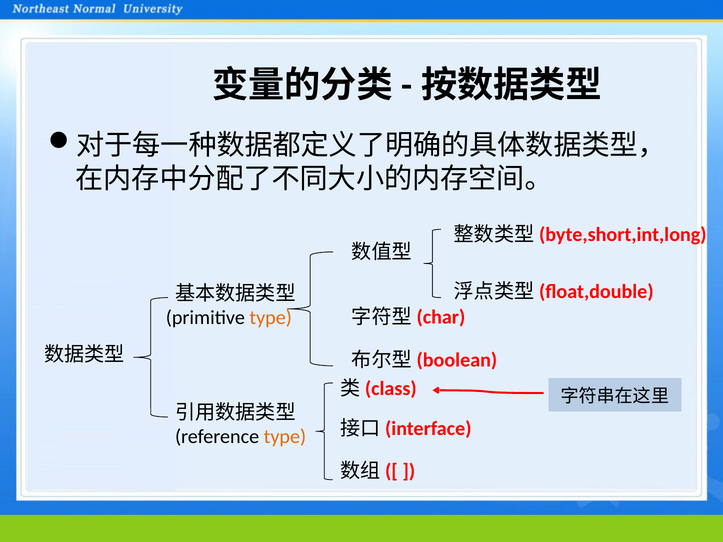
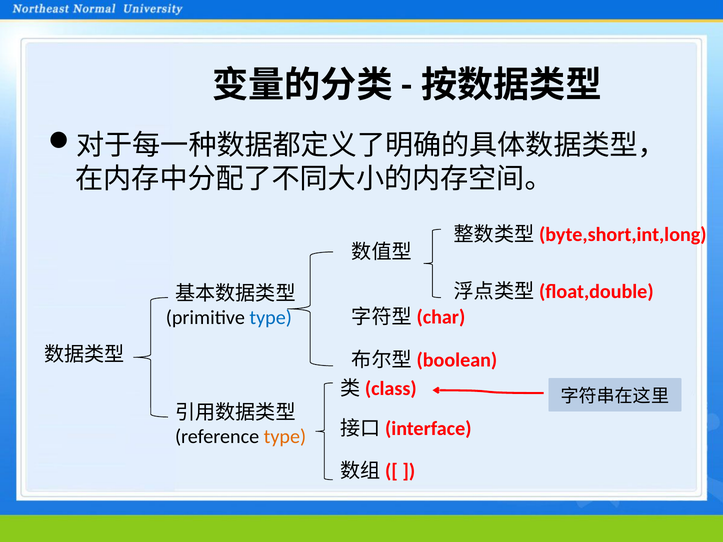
type at (271, 318) colour: orange -> blue
